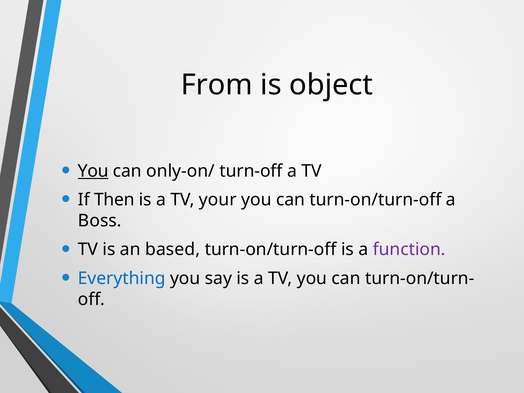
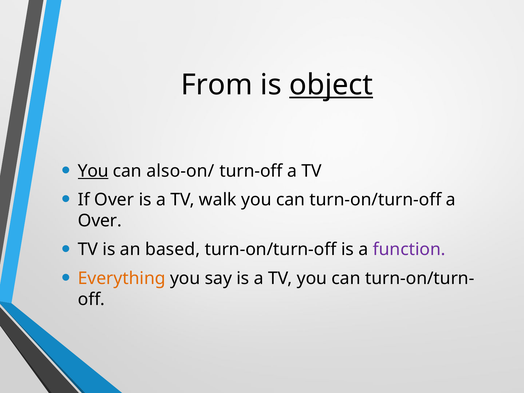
object underline: none -> present
only-on/: only-on/ -> also-on/
If Then: Then -> Over
your: your -> walk
Boss at (100, 221): Boss -> Over
Everything colour: blue -> orange
